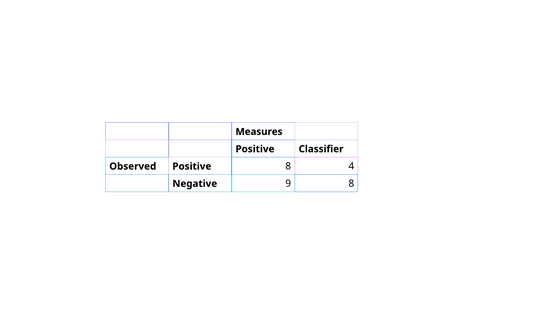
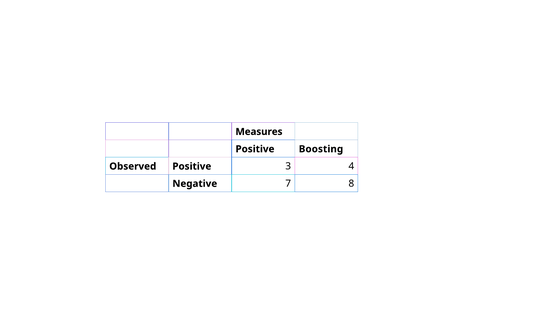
Classifier: Classifier -> Boosting
Positive 8: 8 -> 3
9: 9 -> 7
